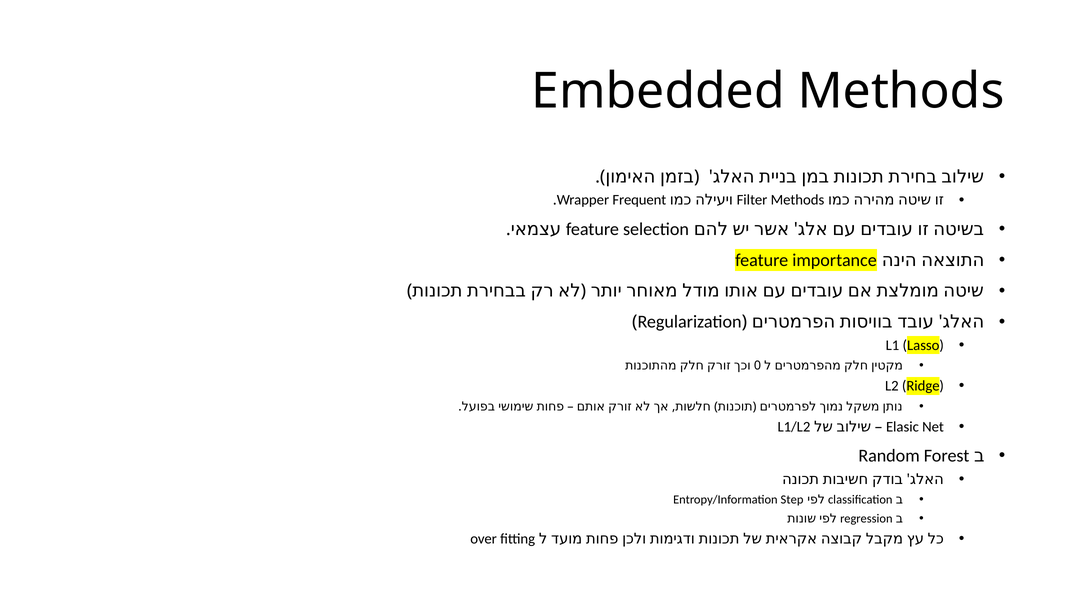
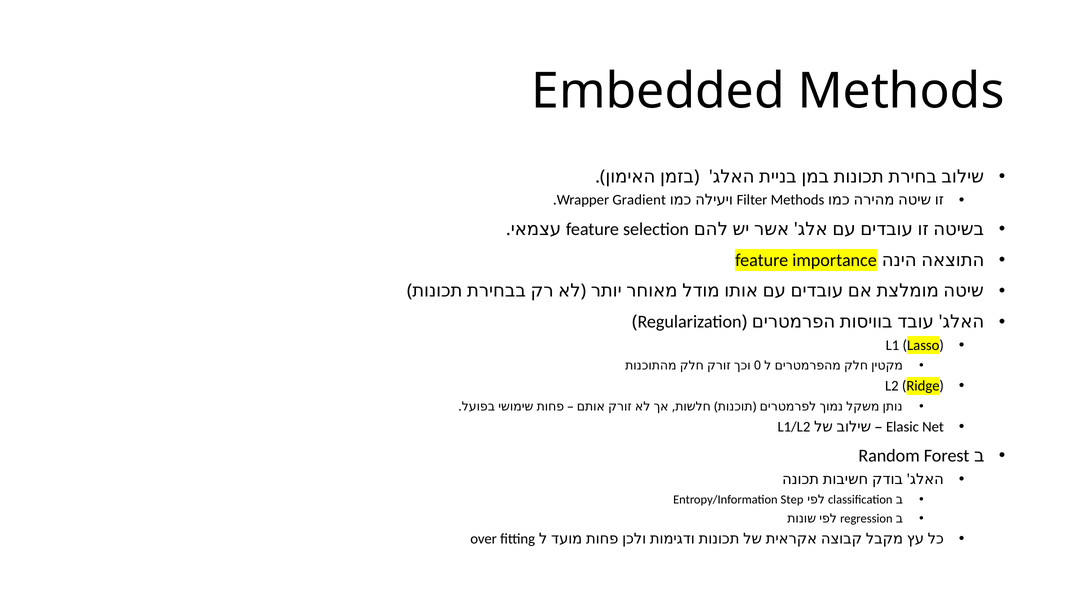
Frequent: Frequent -> Gradient
